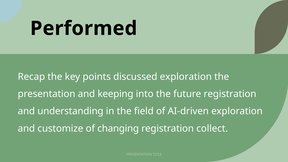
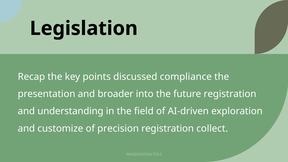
Performed: Performed -> Legislation
discussed exploration: exploration -> compliance
keeping: keeping -> broader
changing: changing -> precision
